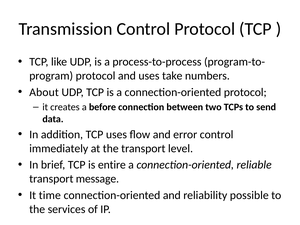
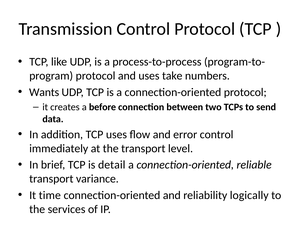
About: About -> Wants
entire: entire -> detail
message: message -> variance
possible: possible -> logically
